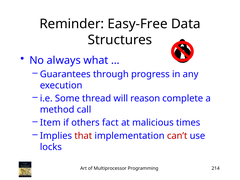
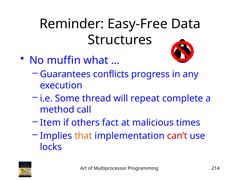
always: always -> muffin
through: through -> conflicts
reason: reason -> repeat
that colour: red -> orange
